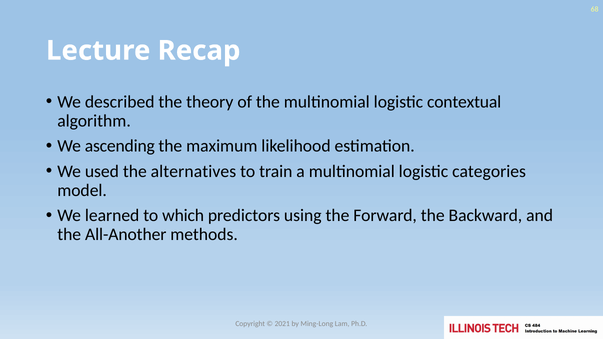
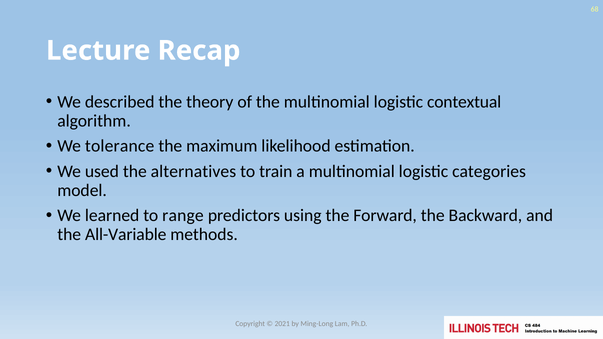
ascending: ascending -> tolerance
which: which -> range
All-Another: All-Another -> All-Variable
